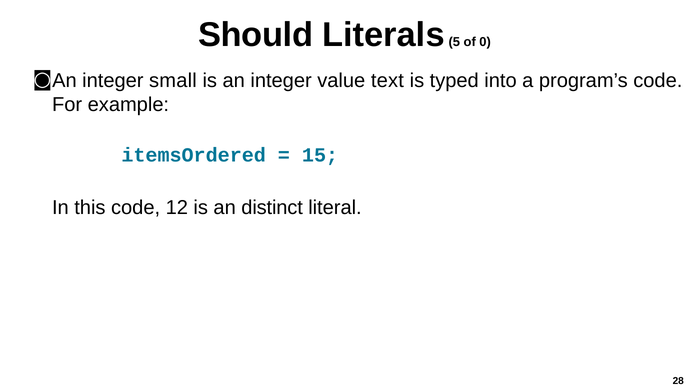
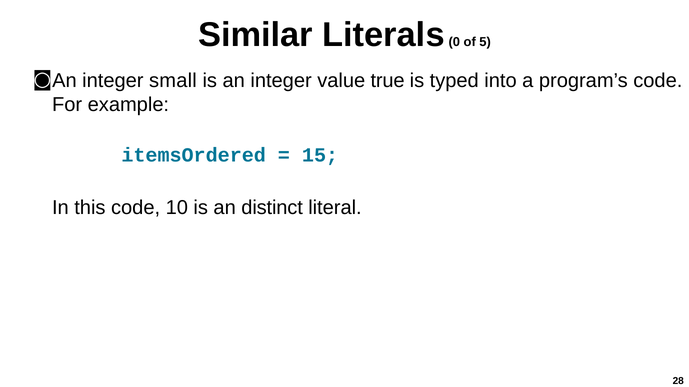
Should: Should -> Similar
5: 5 -> 0
0: 0 -> 5
text: text -> true
12: 12 -> 10
